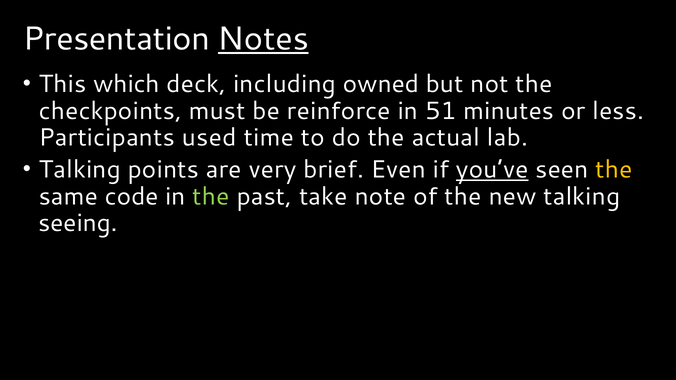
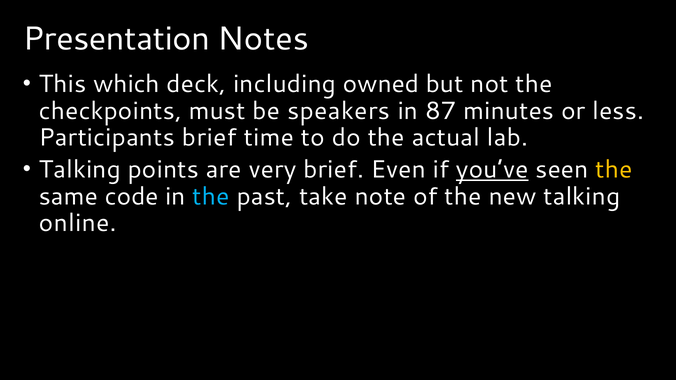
Notes underline: present -> none
reinforce: reinforce -> speakers
51: 51 -> 87
Participants used: used -> brief
the at (211, 197) colour: light green -> light blue
seeing: seeing -> online
